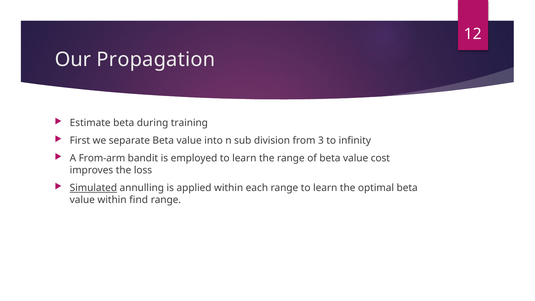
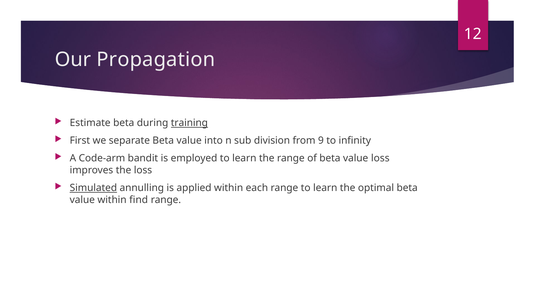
training underline: none -> present
3: 3 -> 9
From-arm: From-arm -> Code-arm
value cost: cost -> loss
